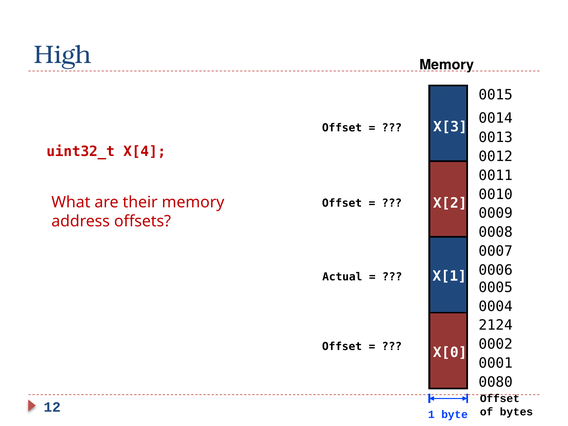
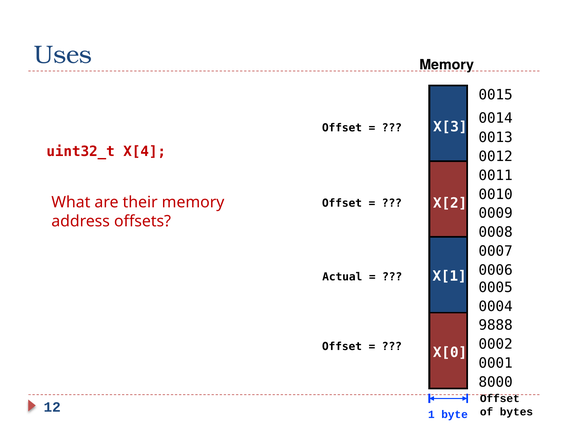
High: High -> Uses
2124: 2124 -> 9888
0080: 0080 -> 8000
